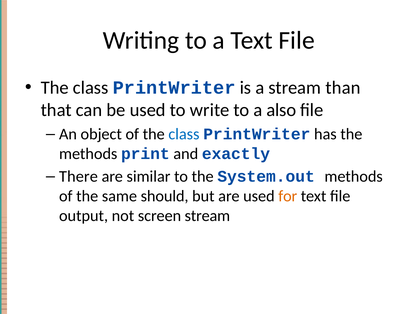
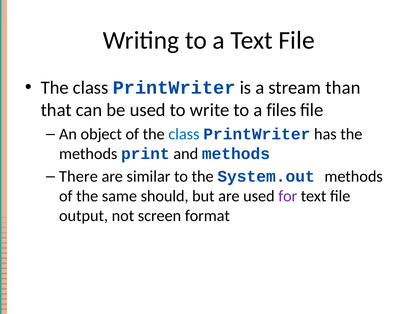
also: also -> files
and exactly: exactly -> methods
for colour: orange -> purple
screen stream: stream -> format
